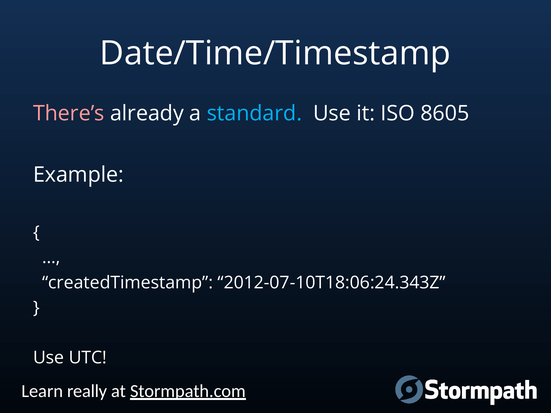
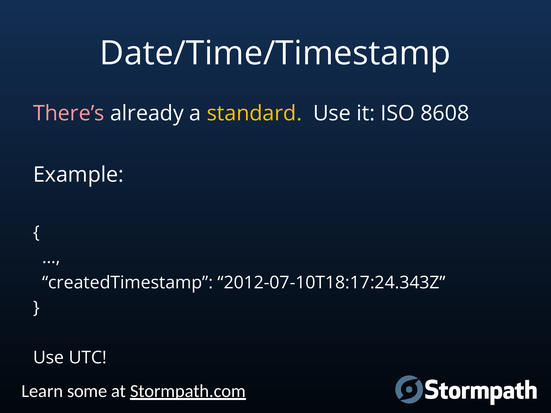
standard colour: light blue -> yellow
8605: 8605 -> 8608
2012-07-10T18:06:24.343Z: 2012-07-10T18:06:24.343Z -> 2012-07-10T18:17:24.343Z
really: really -> some
